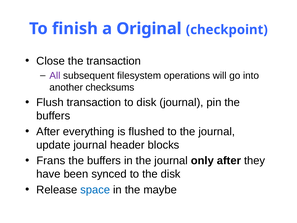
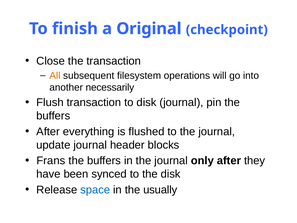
All colour: purple -> orange
checksums: checksums -> necessarily
maybe: maybe -> usually
